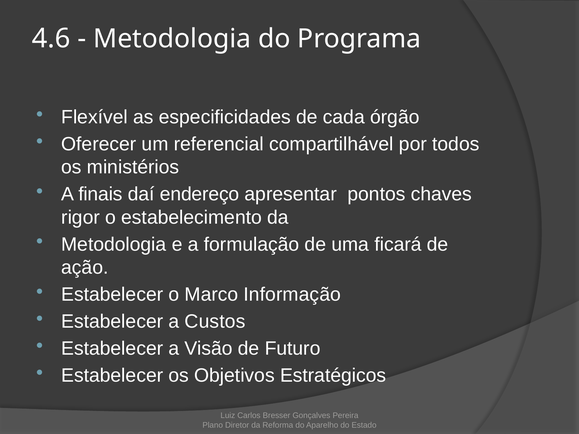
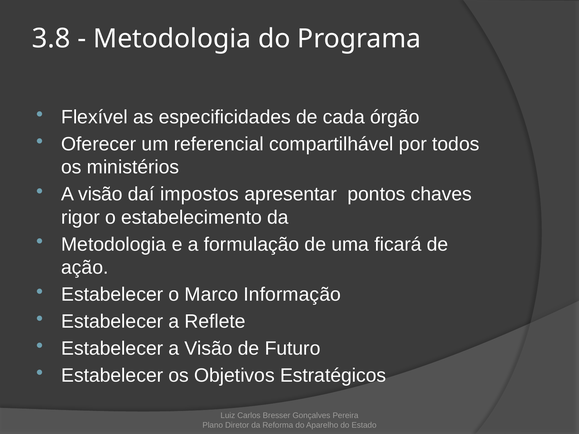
4.6: 4.6 -> 3.8
finais at (100, 194): finais -> visão
endereço: endereço -> impostos
Custos: Custos -> Reflete
